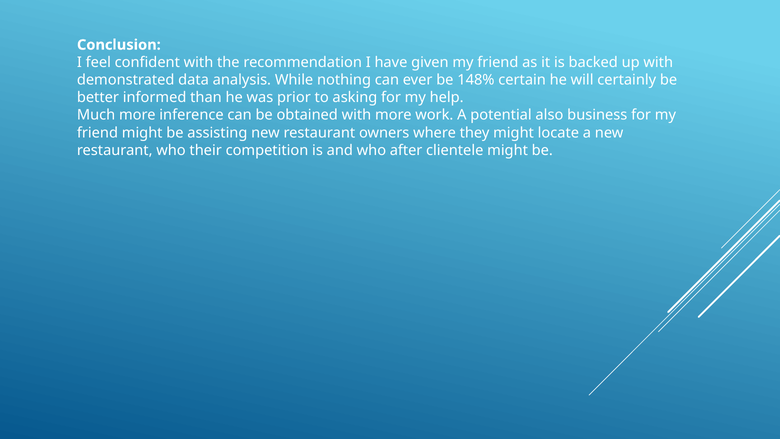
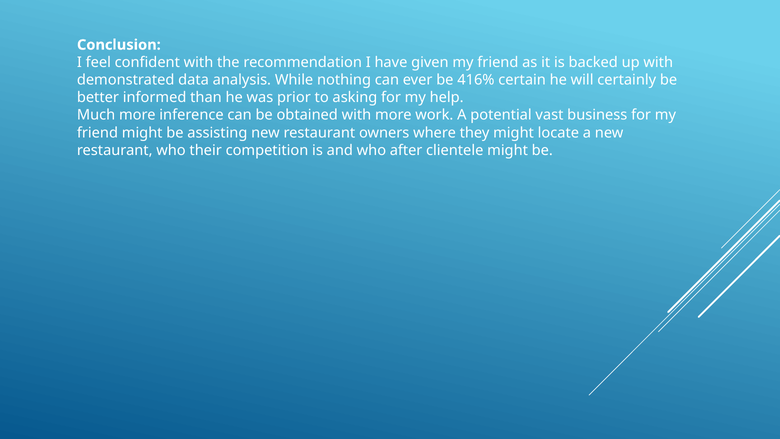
148%: 148% -> 416%
also: also -> vast
